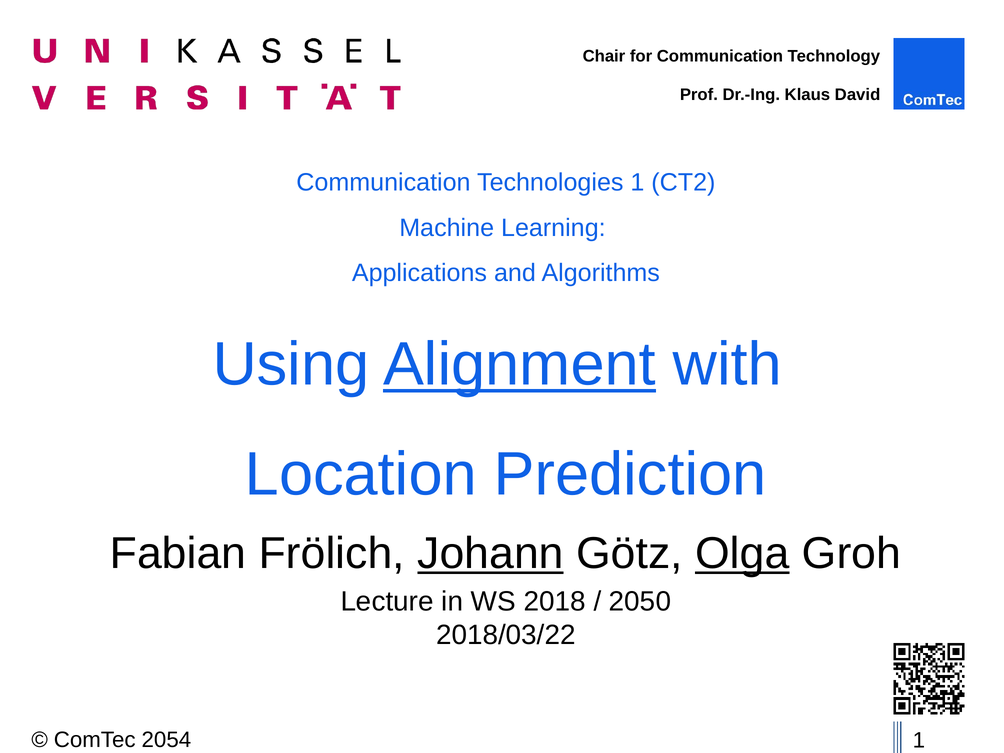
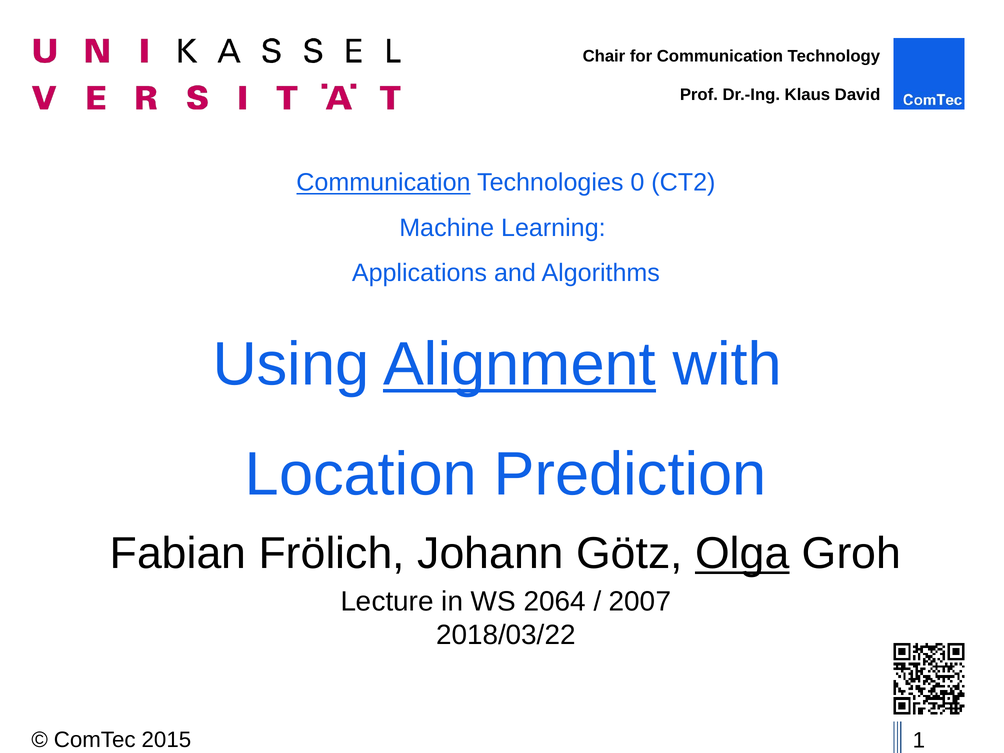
Communication at (383, 183) underline: none -> present
Technologies 1: 1 -> 0
Johann underline: present -> none
2018: 2018 -> 2064
2050: 2050 -> 2007
2054: 2054 -> 2015
